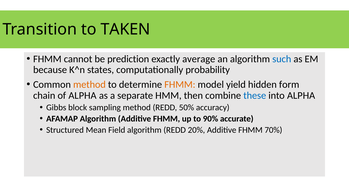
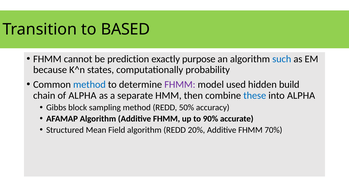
TAKEN: TAKEN -> BASED
average: average -> purpose
method at (89, 85) colour: orange -> blue
FHMM at (180, 85) colour: orange -> purple
yield: yield -> used
form: form -> build
